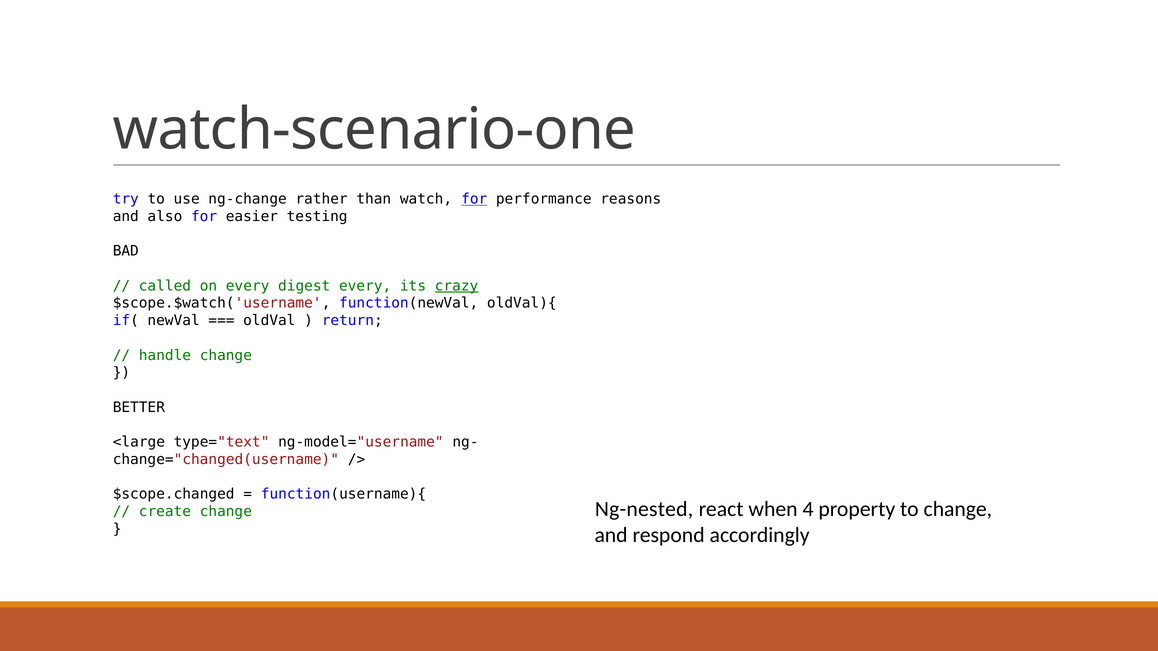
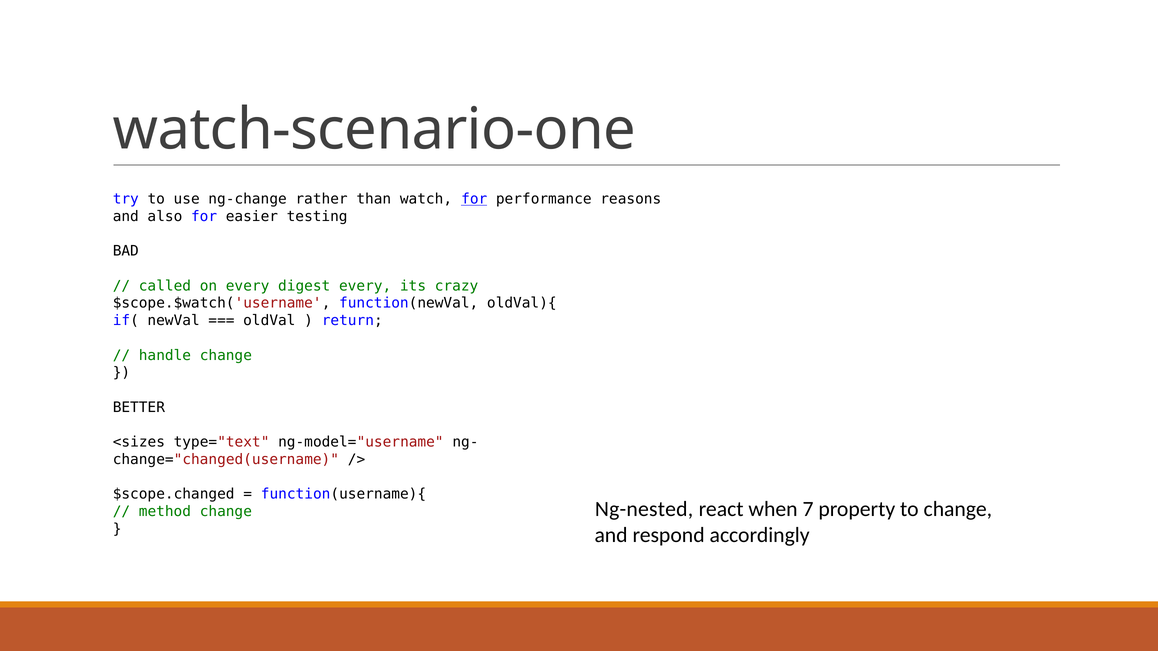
crazy underline: present -> none
<large: <large -> <sizes
4: 4 -> 7
create: create -> method
